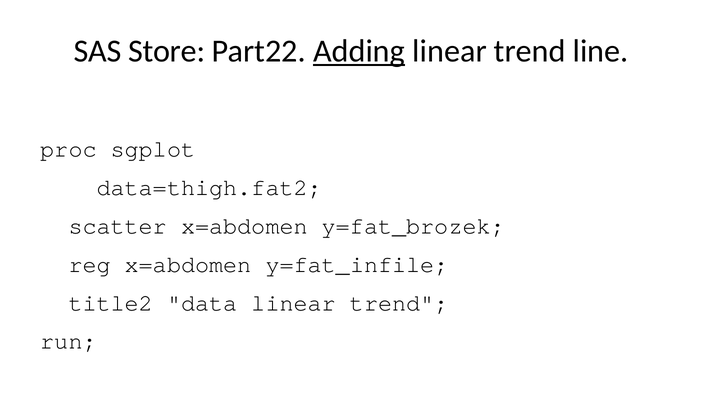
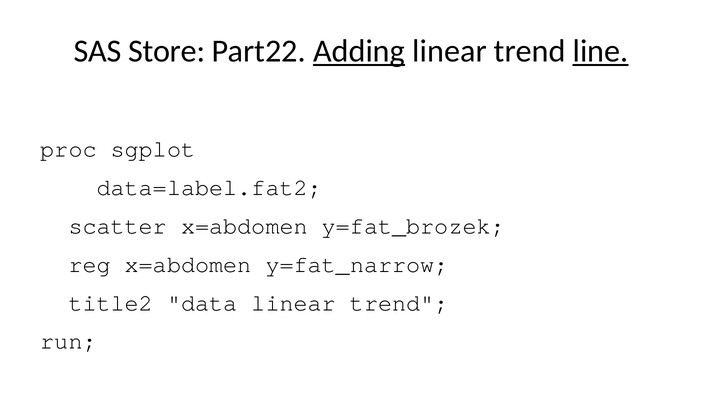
line underline: none -> present
data=thigh.fat2: data=thigh.fat2 -> data=label.fat2
y=fat_infile: y=fat_infile -> y=fat_narrow
